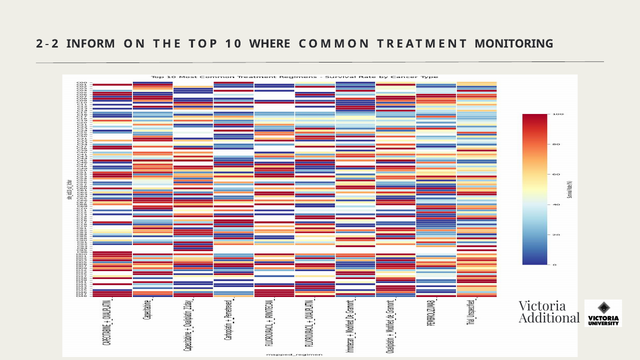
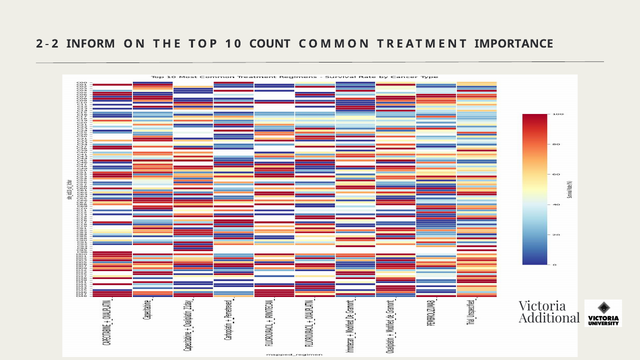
WHERE: WHERE -> COUNT
MONITORING: MONITORING -> IMPORTANCE
